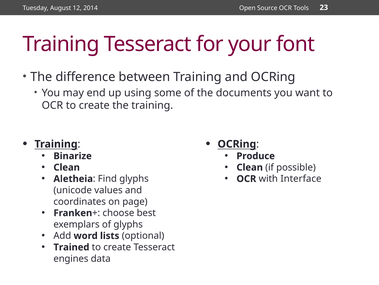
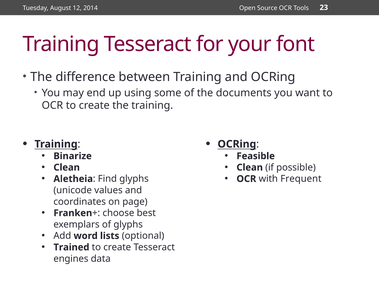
Produce: Produce -> Feasible
Interface: Interface -> Frequent
